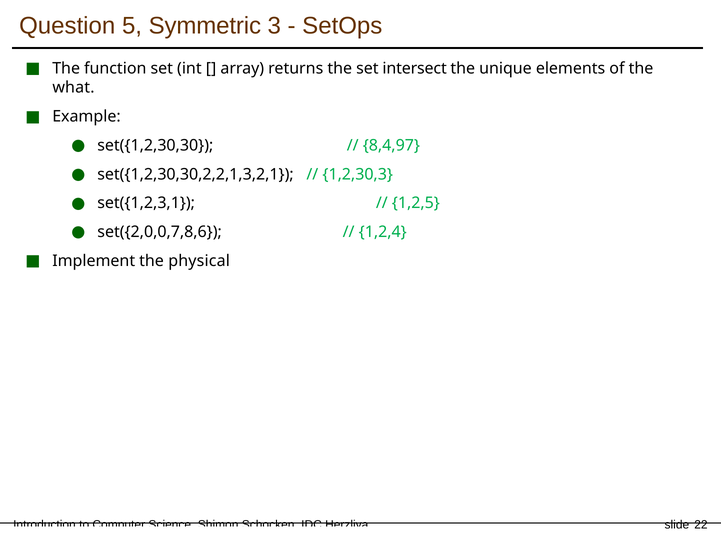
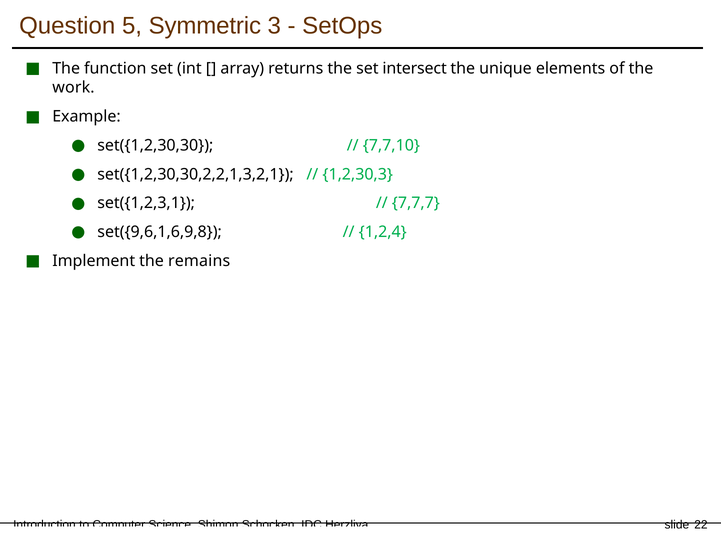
what: what -> work
8,4,97: 8,4,97 -> 7,7,10
1,2,5: 1,2,5 -> 7,7,7
set({2,0,0,7,8,6: set({2,0,0,7,8,6 -> set({9,6,1,6,9,8
physical: physical -> remains
